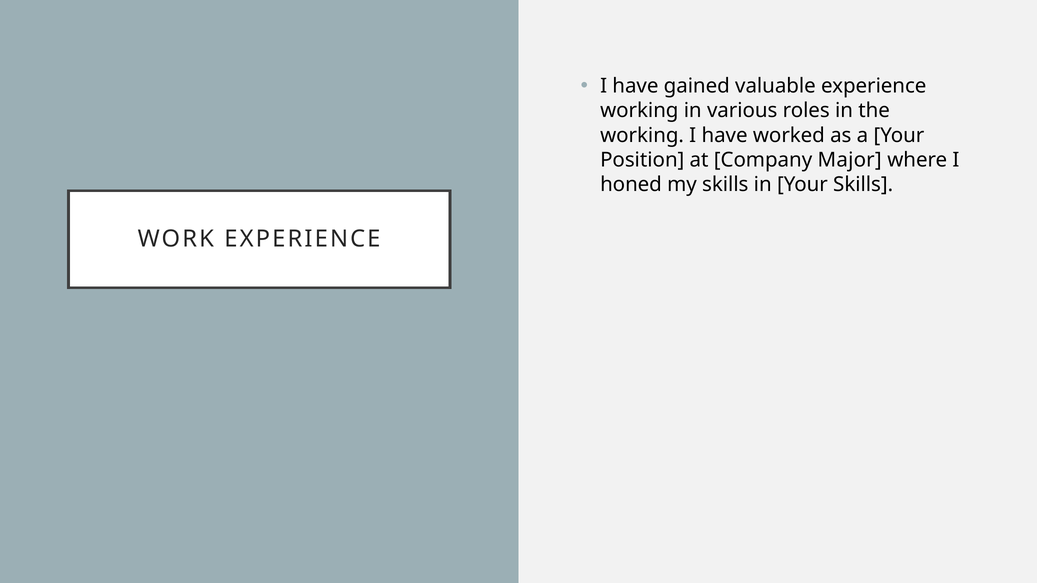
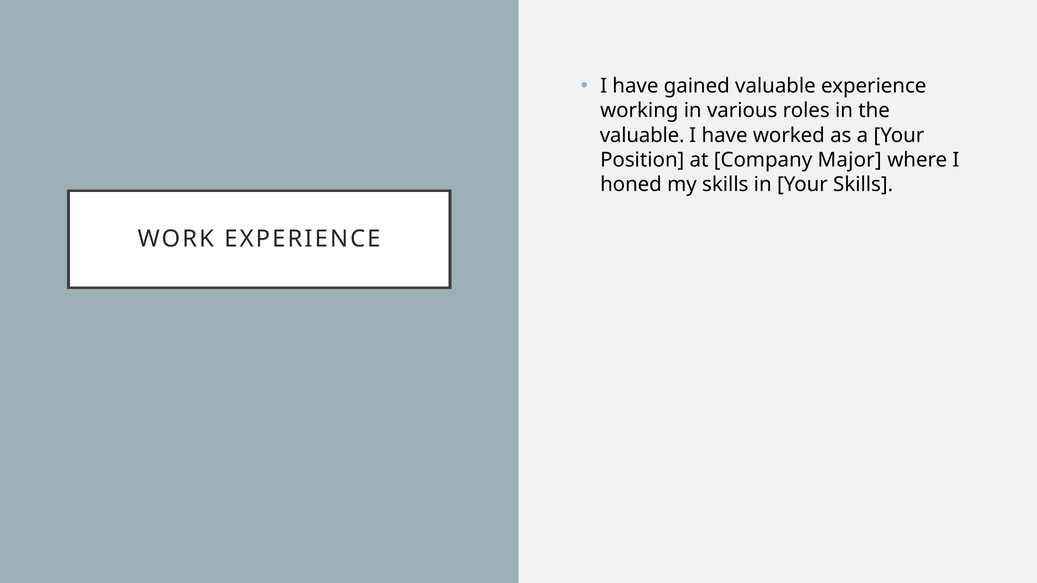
working at (642, 135): working -> valuable
